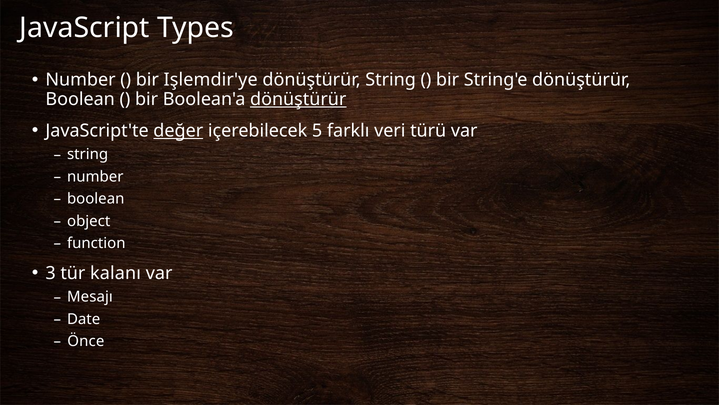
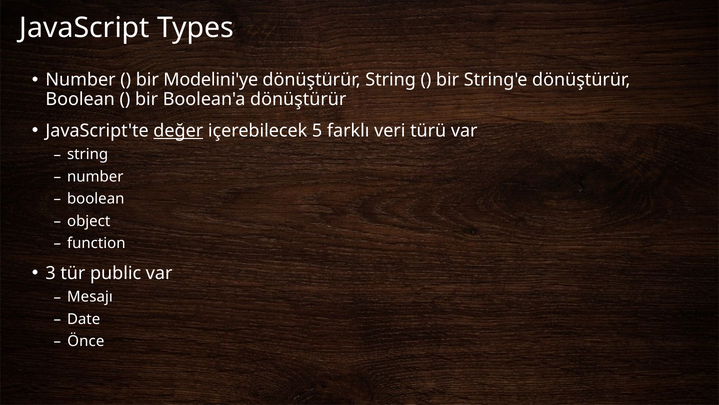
Işlemdir'ye: Işlemdir'ye -> Modelini'ye
dönüştürür at (298, 99) underline: present -> none
kalanı: kalanı -> public
